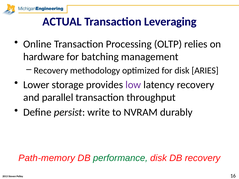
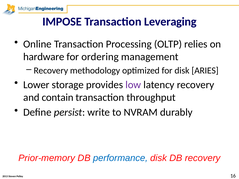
ACTUAL: ACTUAL -> IMPOSE
batching: batching -> ordering
parallel: parallel -> contain
Path-memory: Path-memory -> Prior-memory
performance colour: green -> blue
